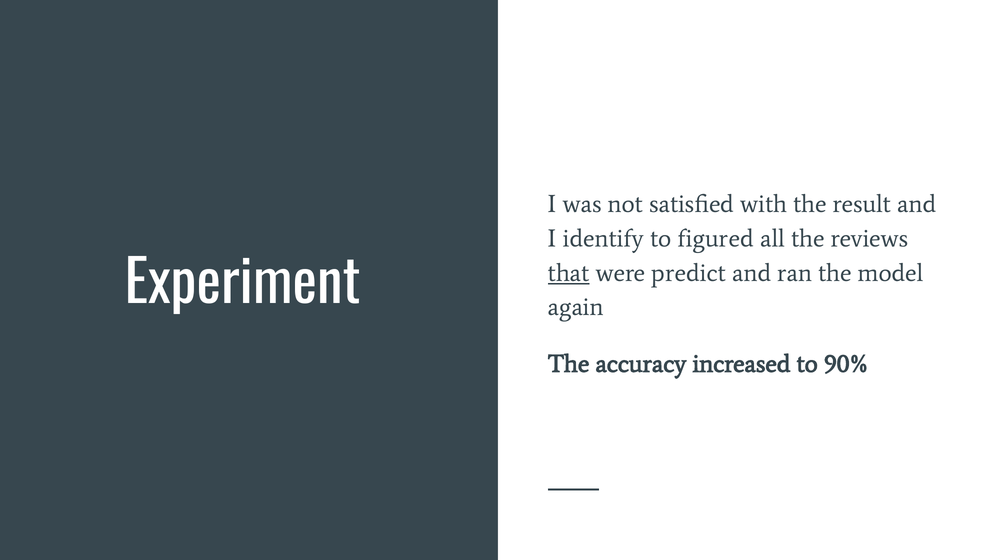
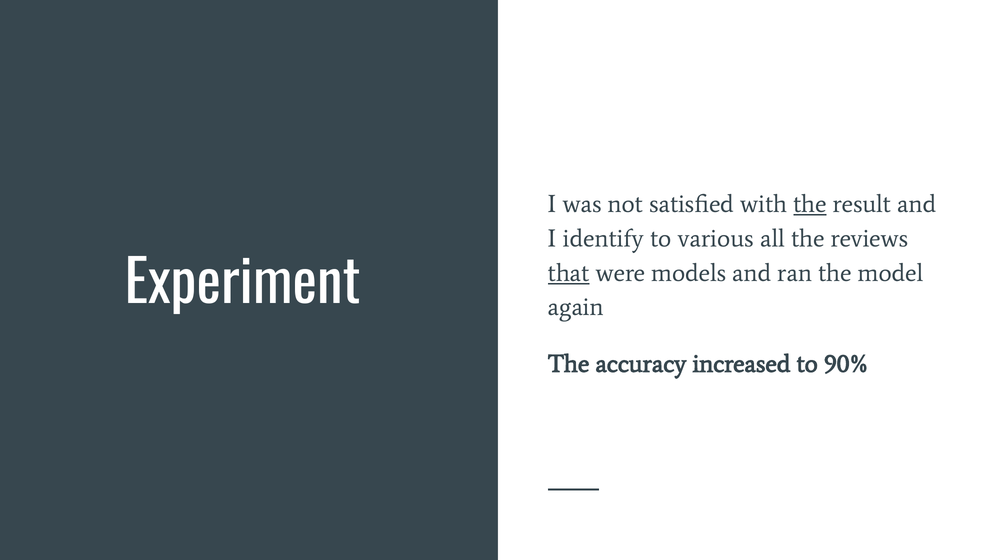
the at (810, 204) underline: none -> present
figured: figured -> various
predict: predict -> models
